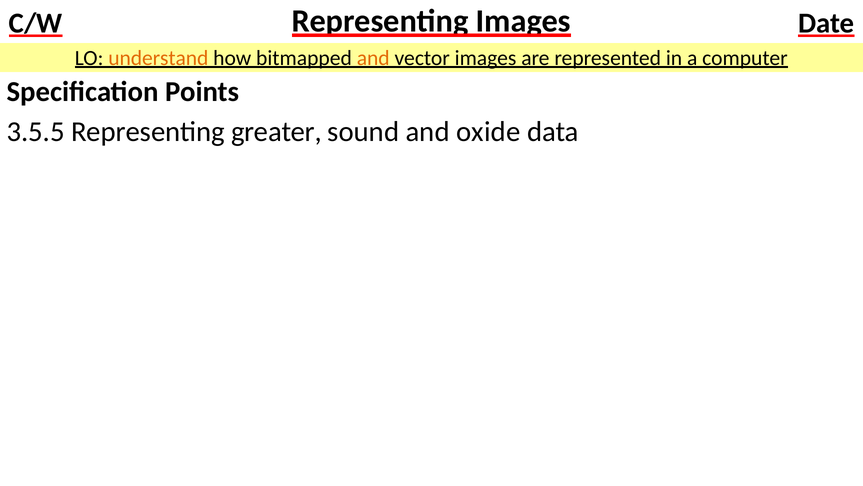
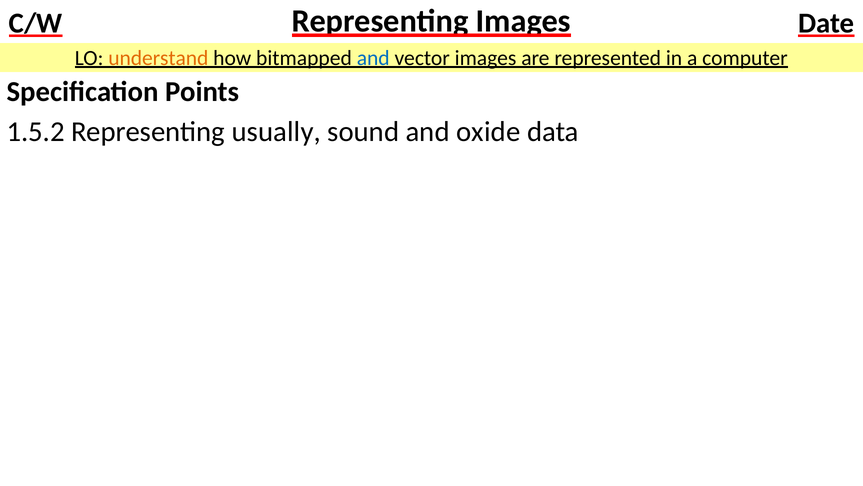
and at (373, 58) colour: orange -> blue
3.5.5: 3.5.5 -> 1.5.2
greater: greater -> usually
